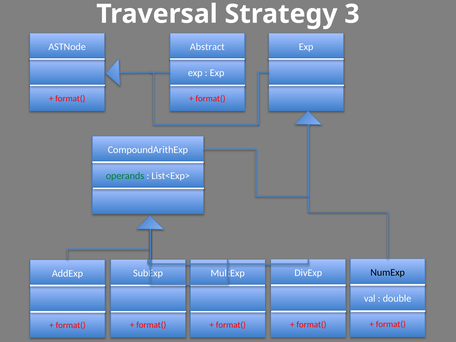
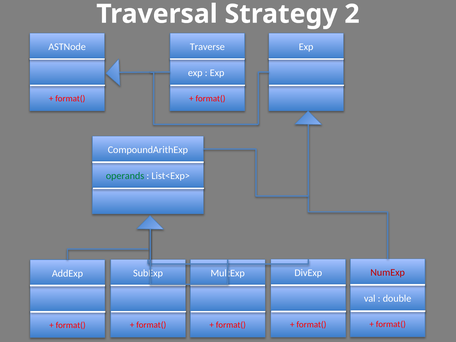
3: 3 -> 2
Abstract: Abstract -> Traverse
NumExp colour: black -> red
